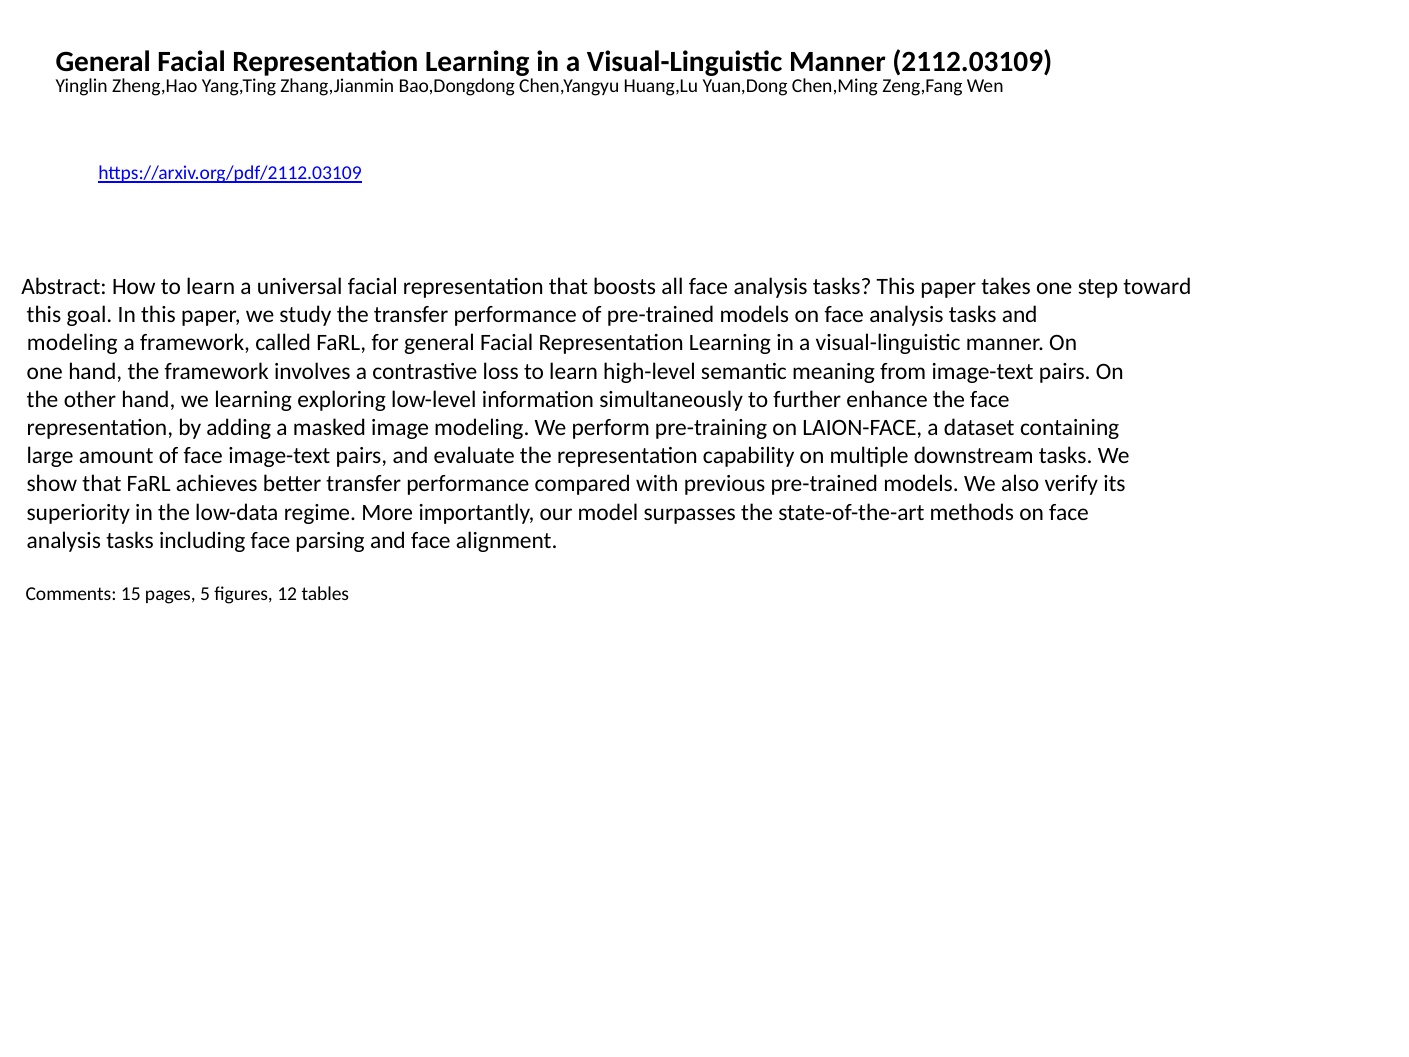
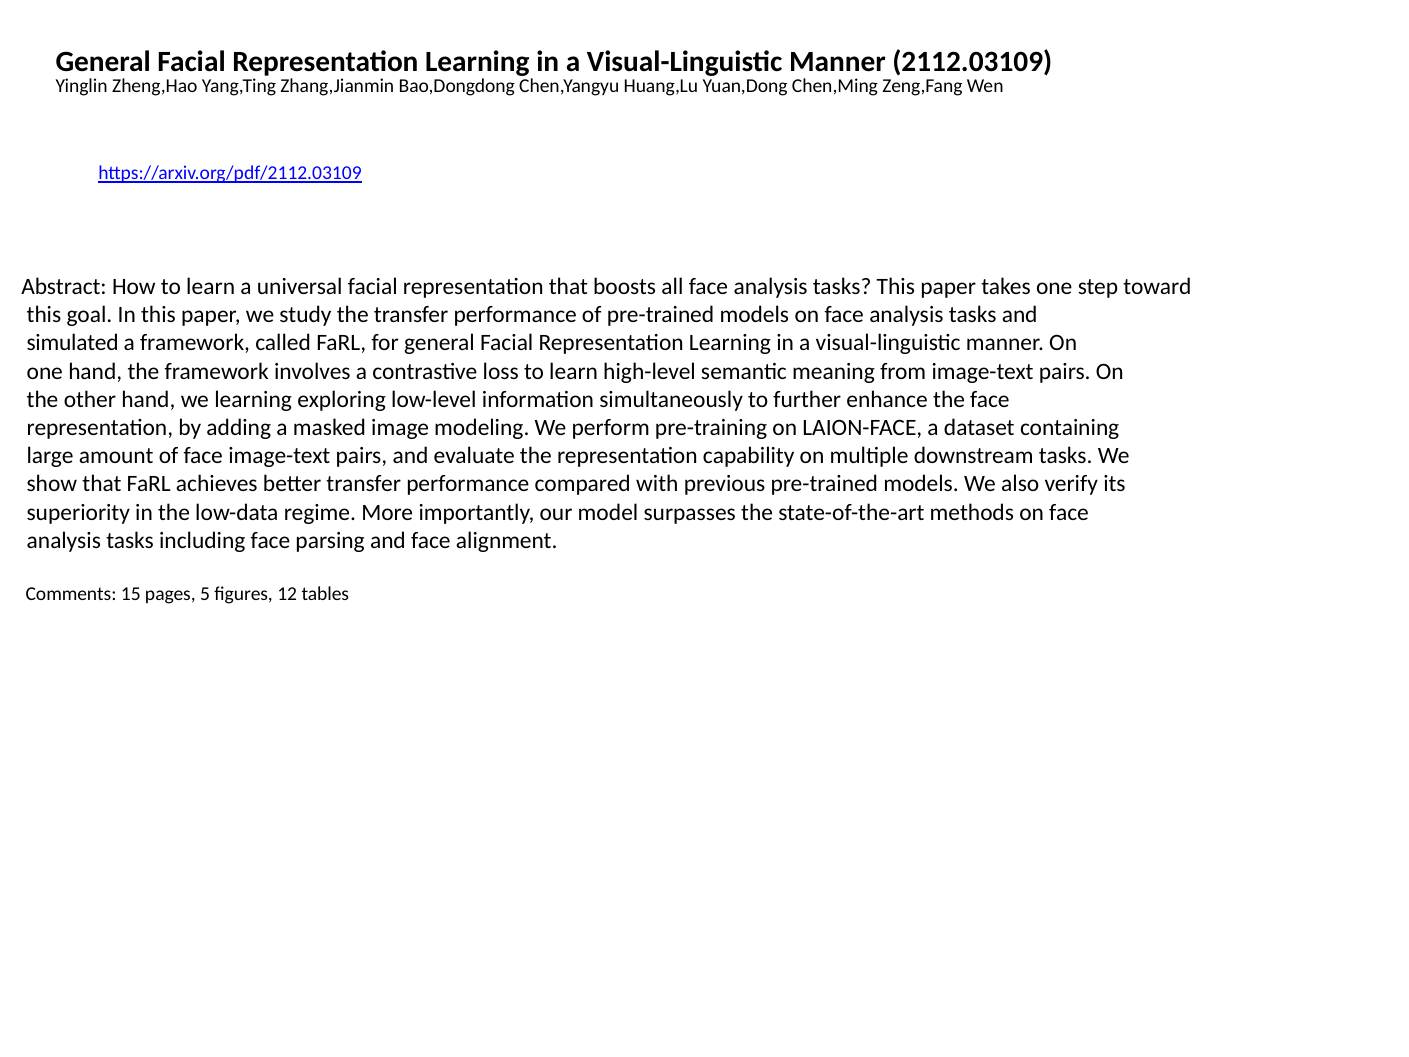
modeling at (72, 343): modeling -> simulated
